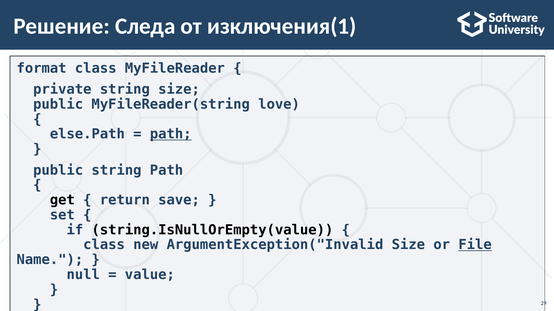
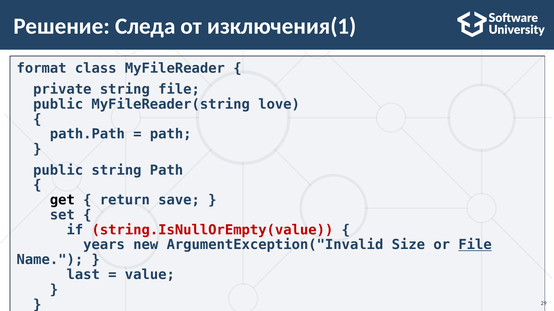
string size: size -> file
else.Path: else.Path -> path.Path
path at (171, 134) underline: present -> none
string.IsNullOrEmpty(value colour: black -> red
class at (104, 245): class -> years
null: null -> last
